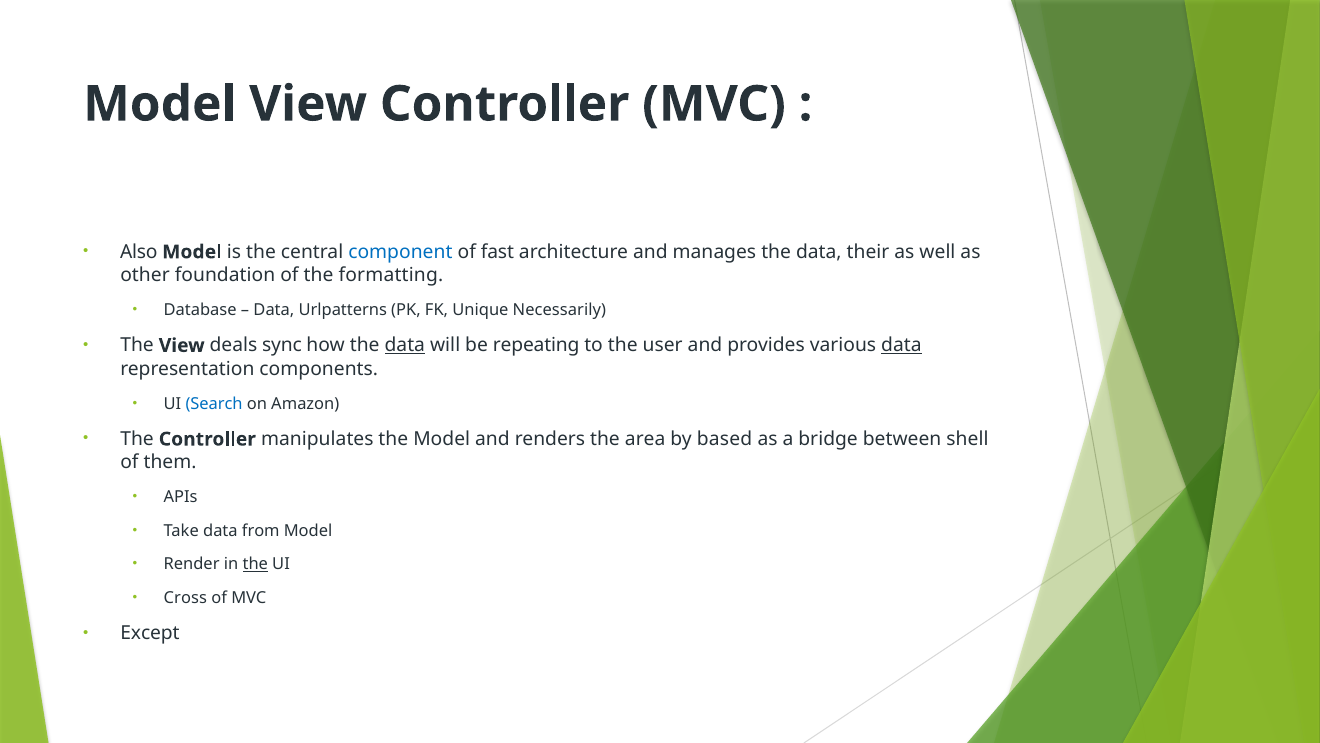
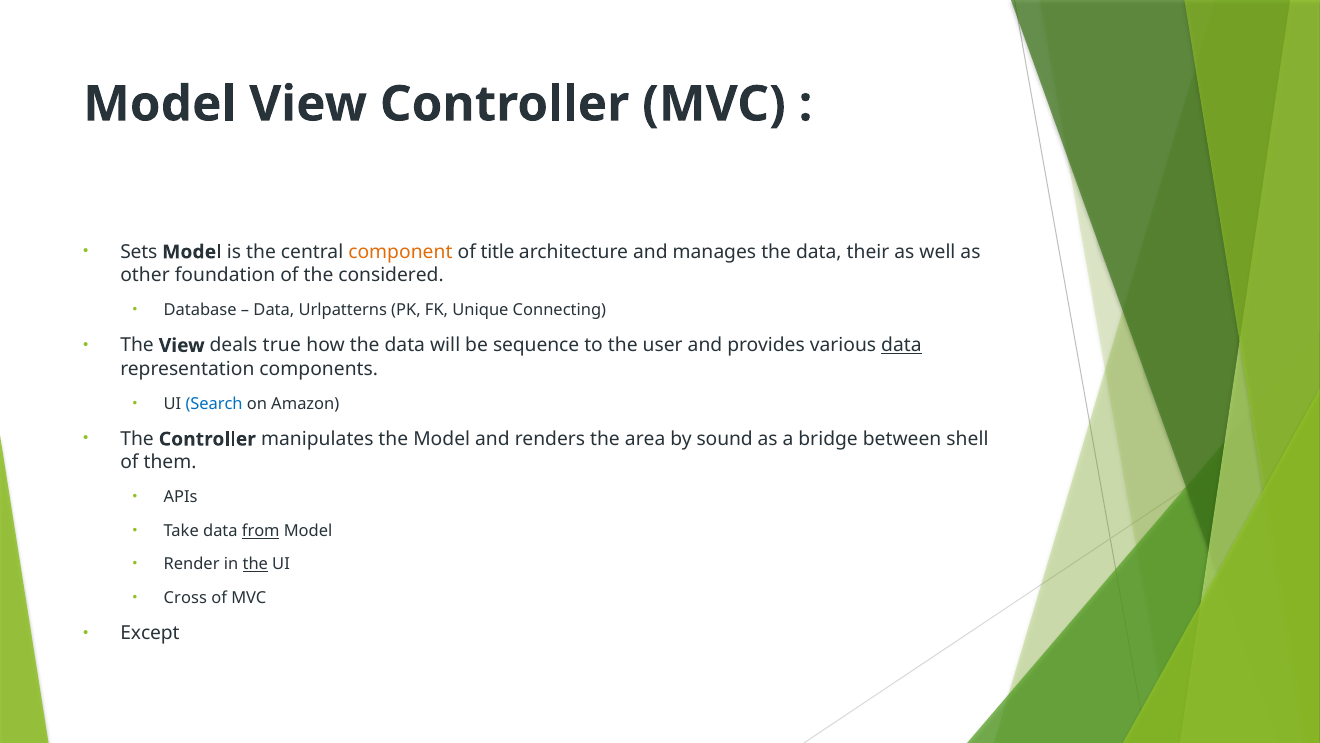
Also: Also -> Sets
component colour: blue -> orange
fast: fast -> title
formatting: formatting -> considered
Necessarily: Necessarily -> Connecting
sync: sync -> true
data at (405, 345) underline: present -> none
repeating: repeating -> sequence
based: based -> sound
from underline: none -> present
